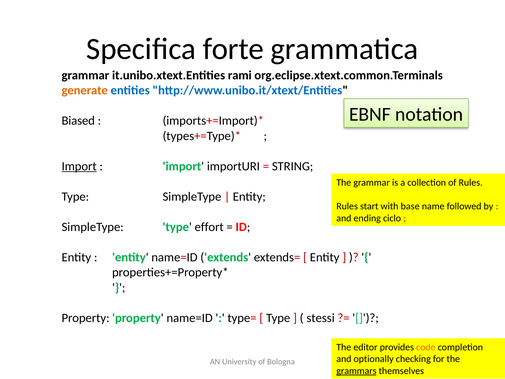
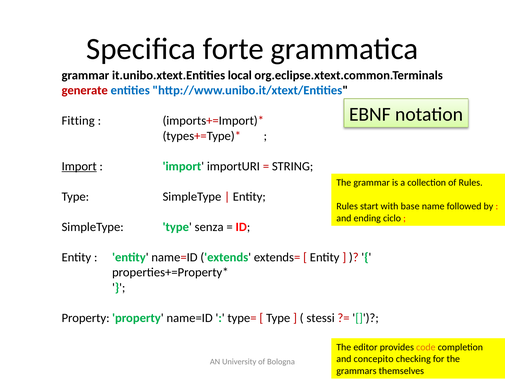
rami: rami -> local
generate colour: orange -> red
Biased: Biased -> Fitting
effort: effort -> senza
optionally: optionally -> concepito
grammars underline: present -> none
